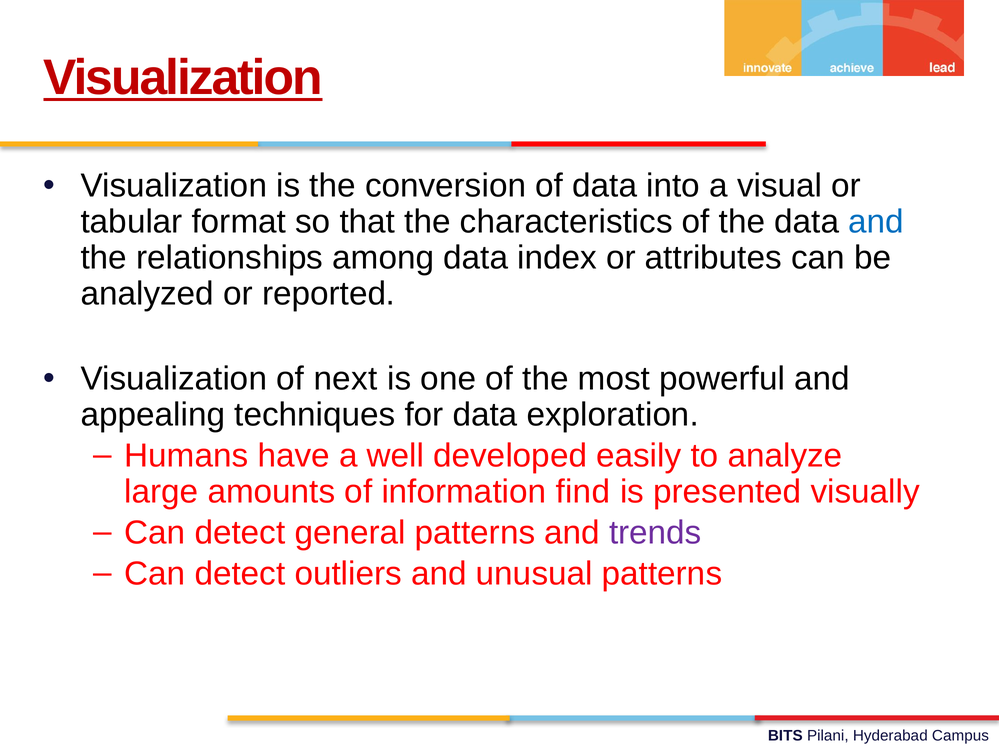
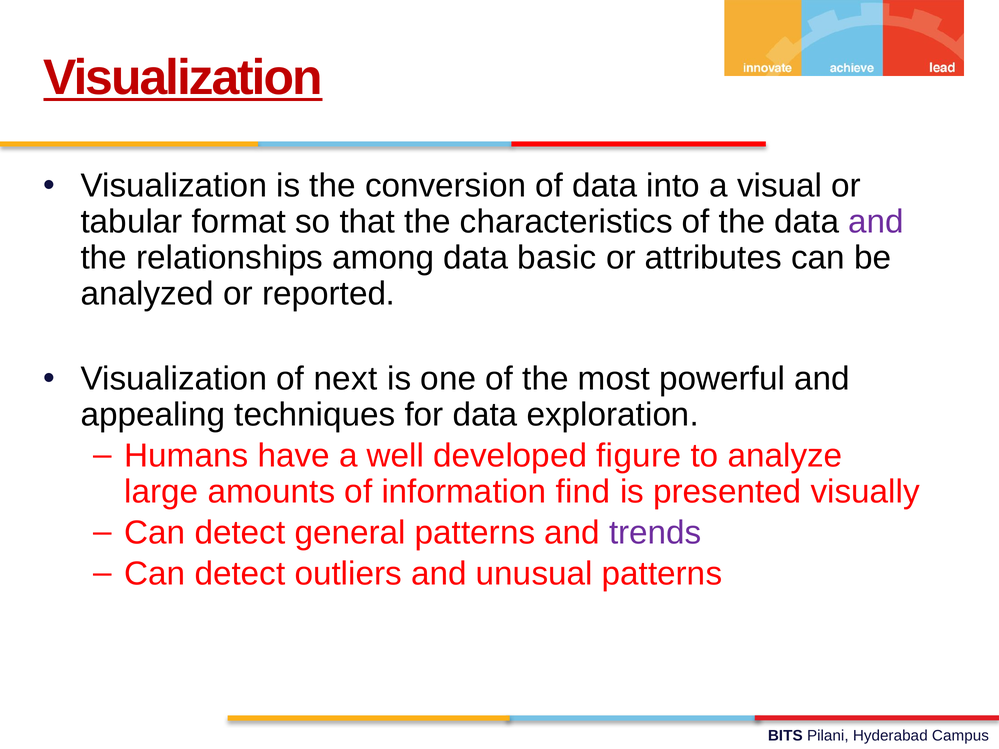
and at (876, 222) colour: blue -> purple
index: index -> basic
easily: easily -> figure
